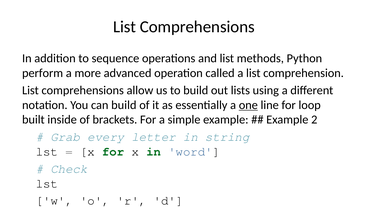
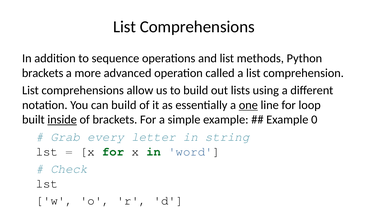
perform at (43, 73): perform -> brackets
inside underline: none -> present
2 at (314, 120): 2 -> 0
